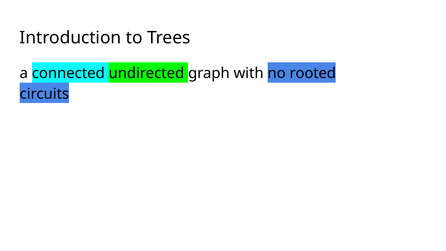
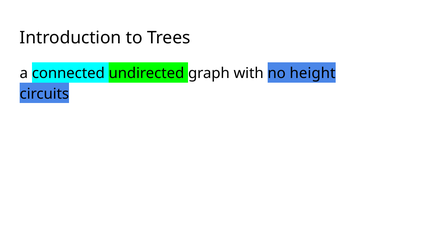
rooted: rooted -> height
